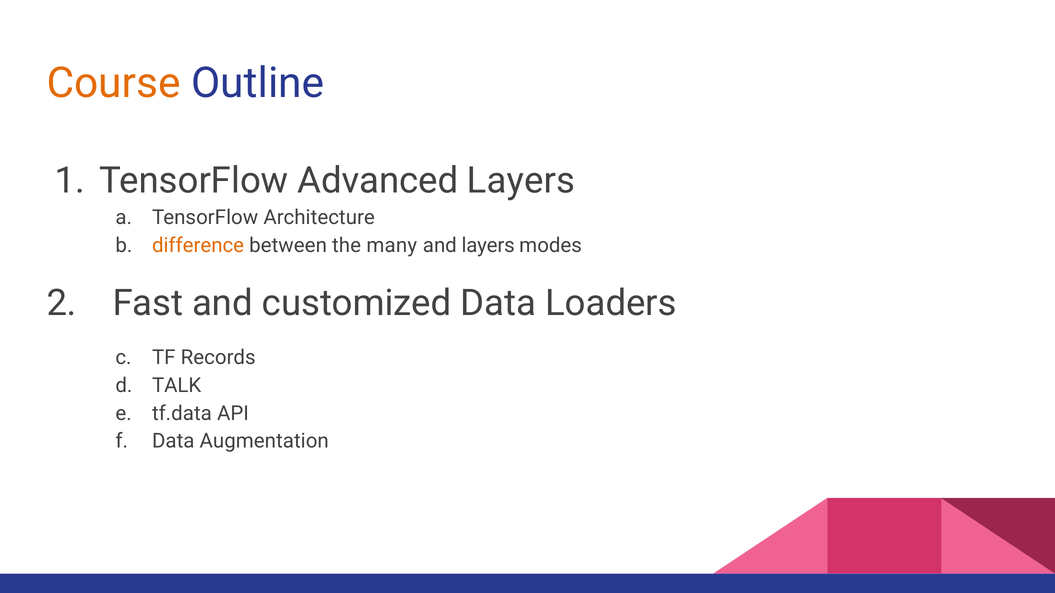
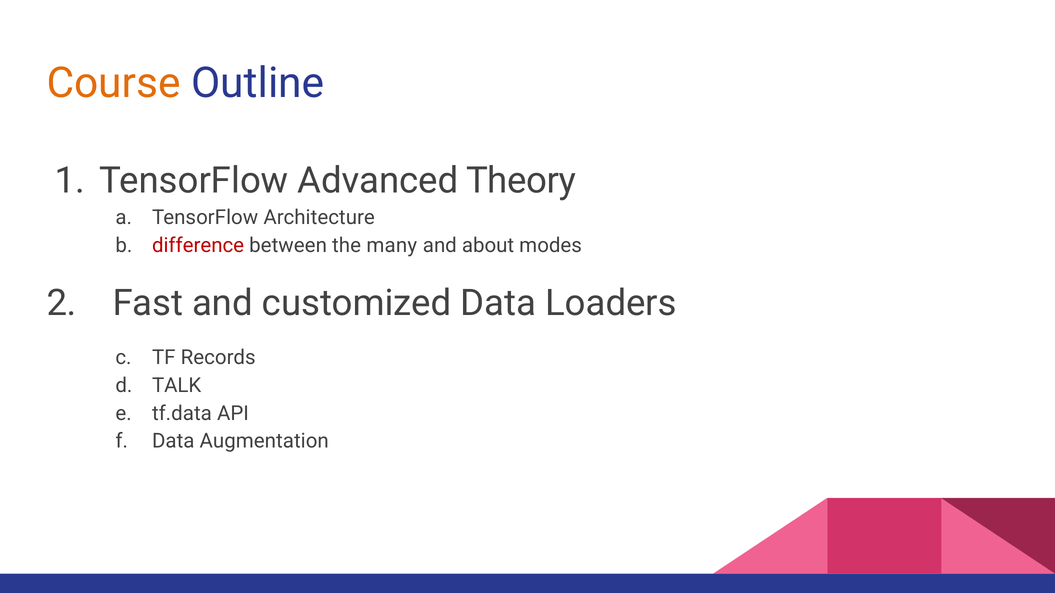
Advanced Layers: Layers -> Theory
difference colour: orange -> red
and layers: layers -> about
